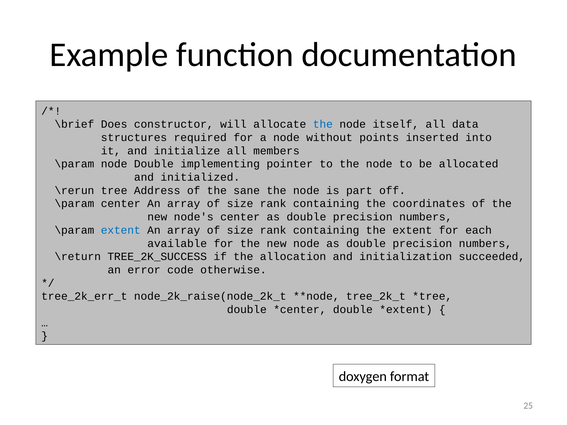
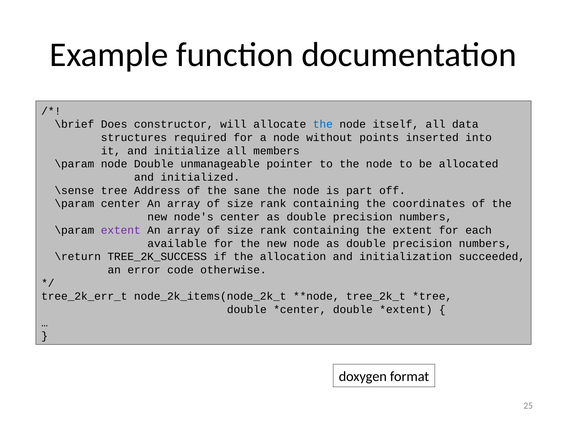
implementing: implementing -> unmanageable
\rerun: \rerun -> \sense
extent at (121, 230) colour: blue -> purple
node_2k_raise(node_2k_t: node_2k_raise(node_2k_t -> node_2k_items(node_2k_t
